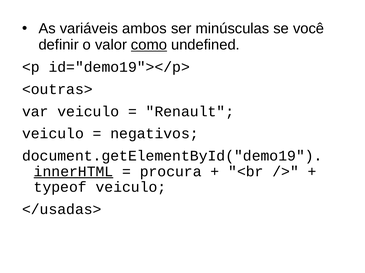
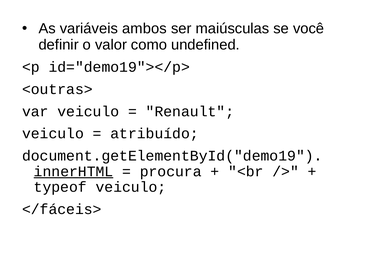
minúsculas: minúsculas -> maiúsculas
como underline: present -> none
negativos: negativos -> atribuído
</usadas>: </usadas> -> </fáceis>
